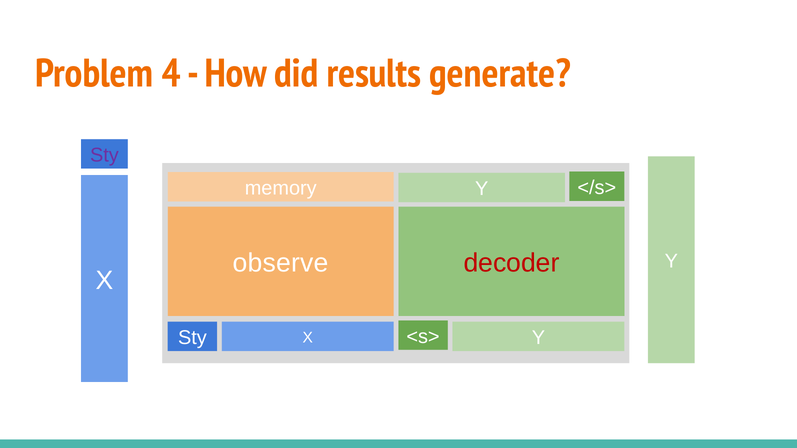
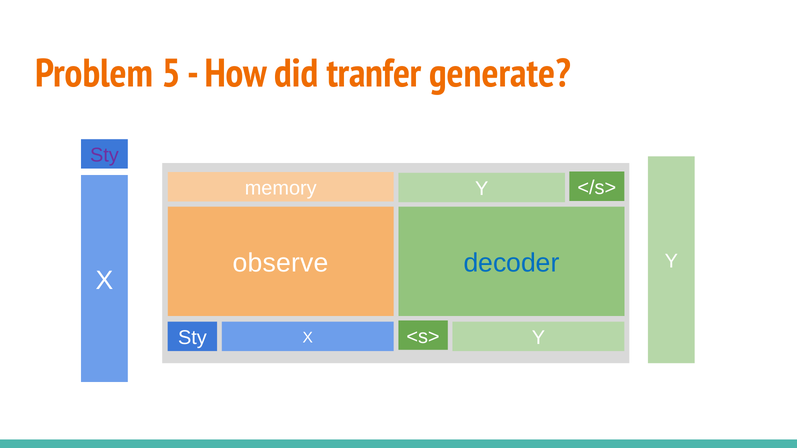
4: 4 -> 5
results: results -> tranfer
decoder colour: red -> blue
